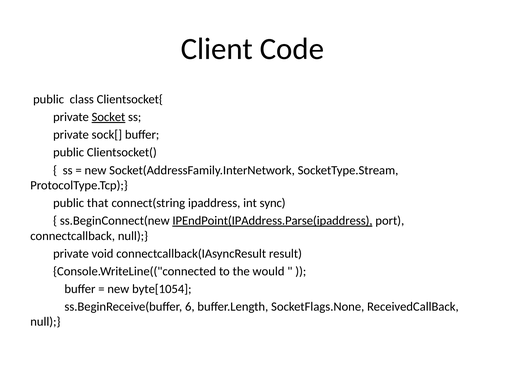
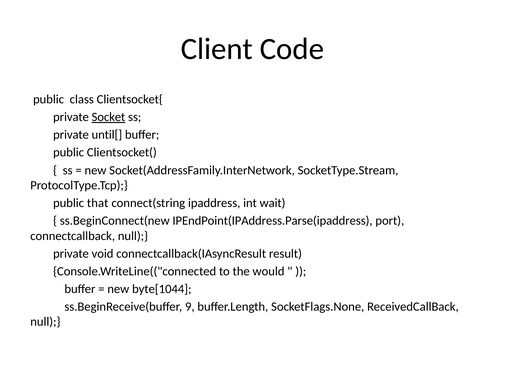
sock[: sock[ -> until[
sync: sync -> wait
IPEndPoint(IPAddress.Parse(ipaddress underline: present -> none
byte[1054: byte[1054 -> byte[1044
6: 6 -> 9
